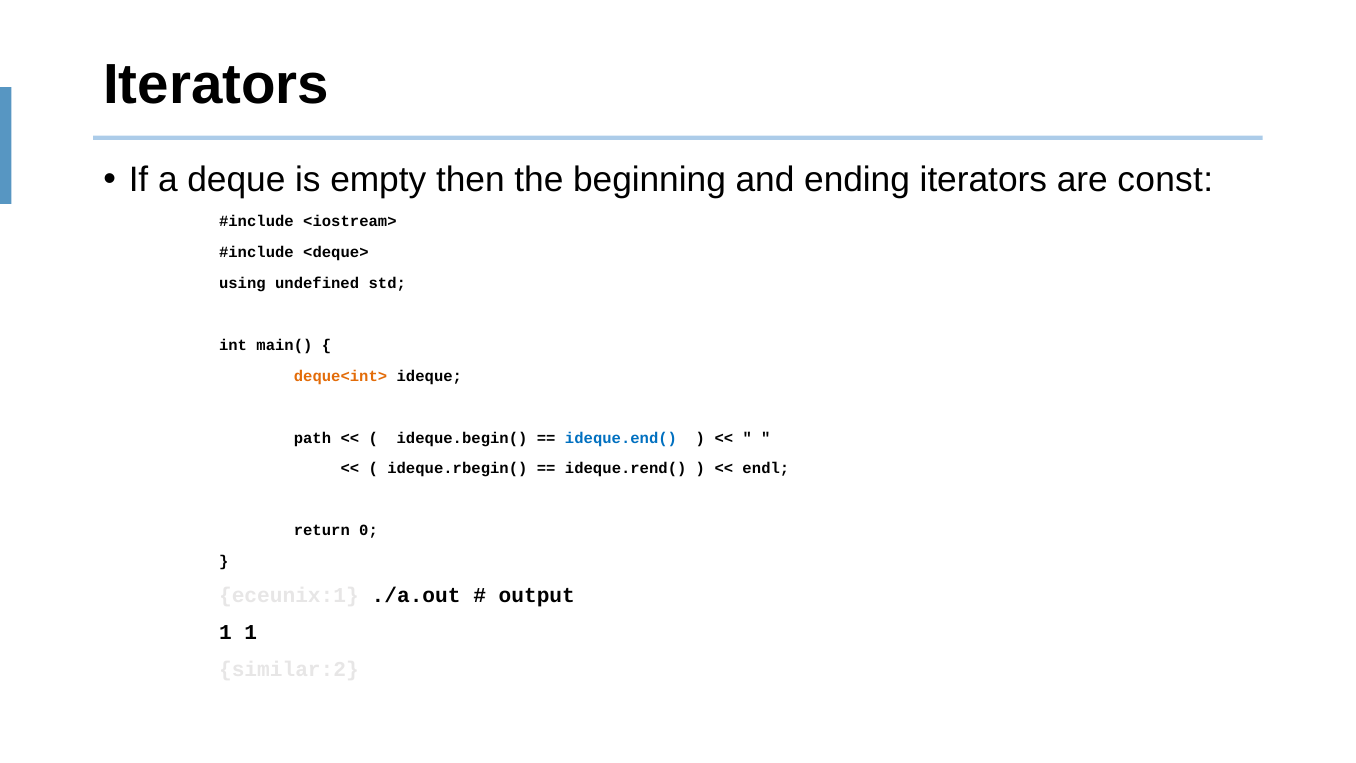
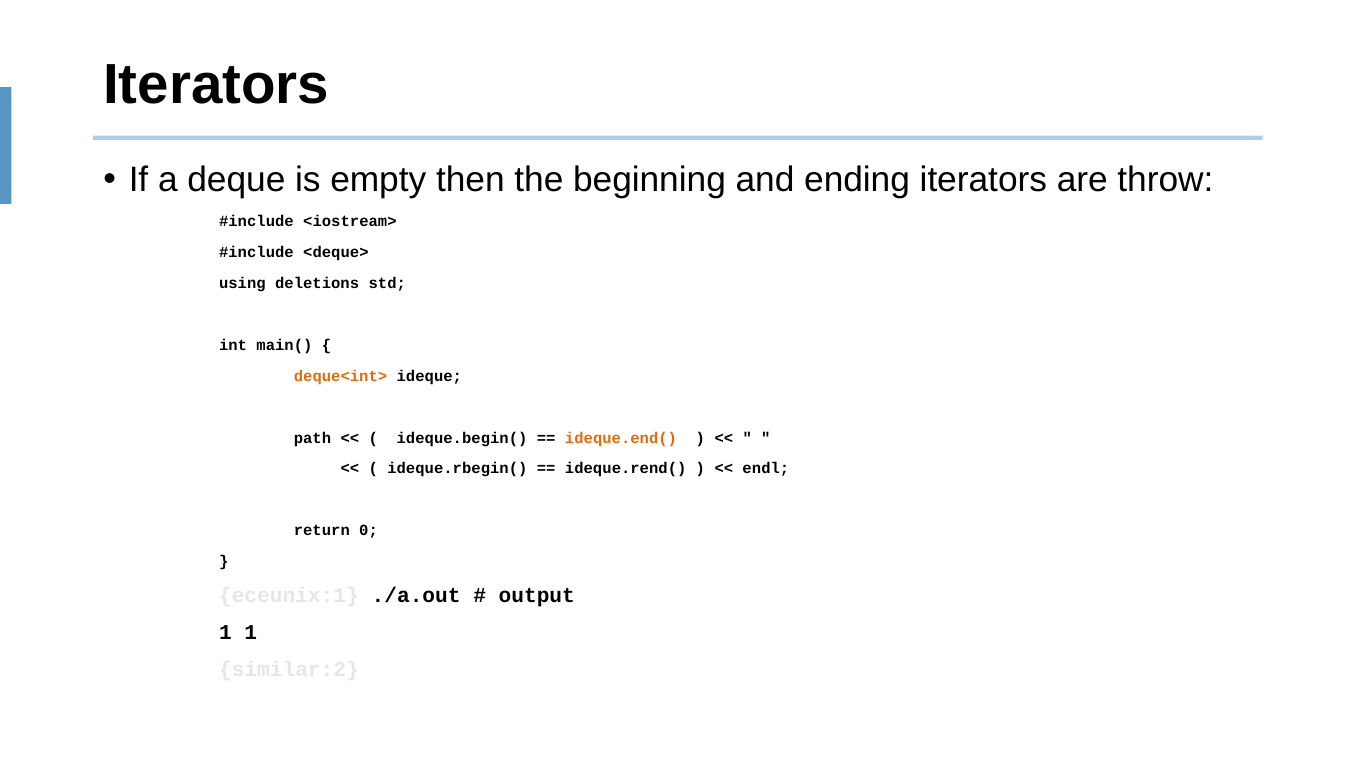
const: const -> throw
undefined: undefined -> deletions
ideque.end( colour: blue -> orange
